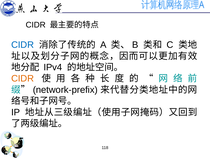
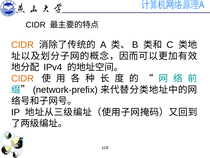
CIDR at (23, 45) colour: blue -> orange
